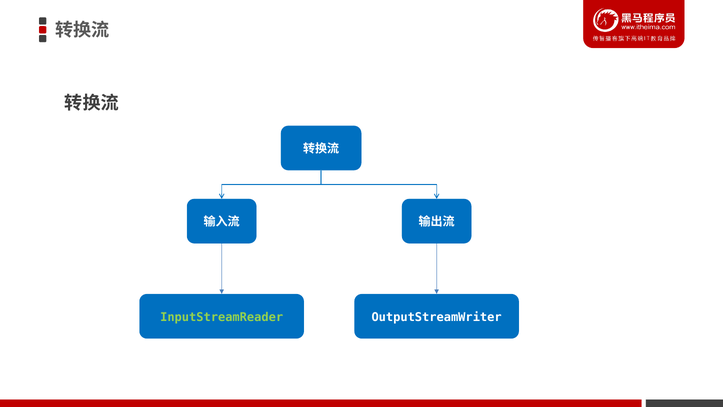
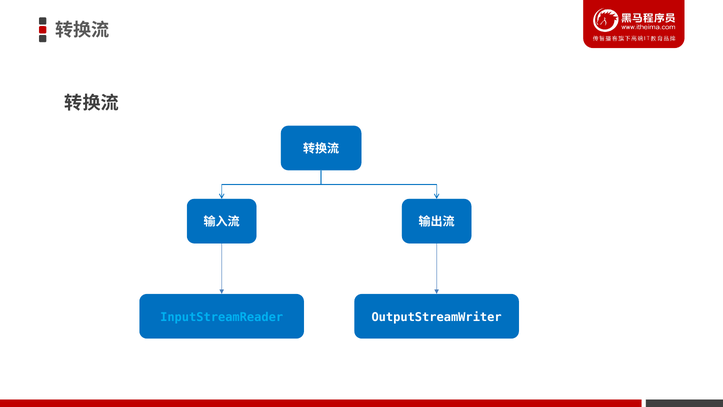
InputStreamReader colour: light green -> light blue
